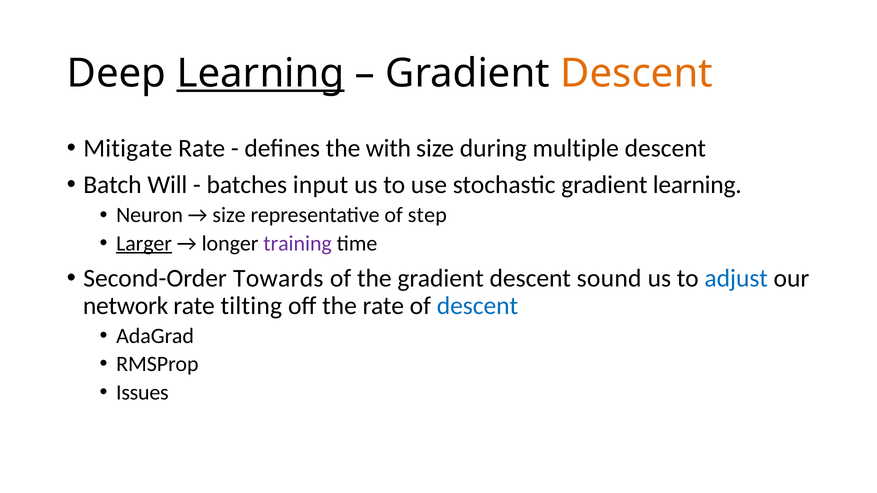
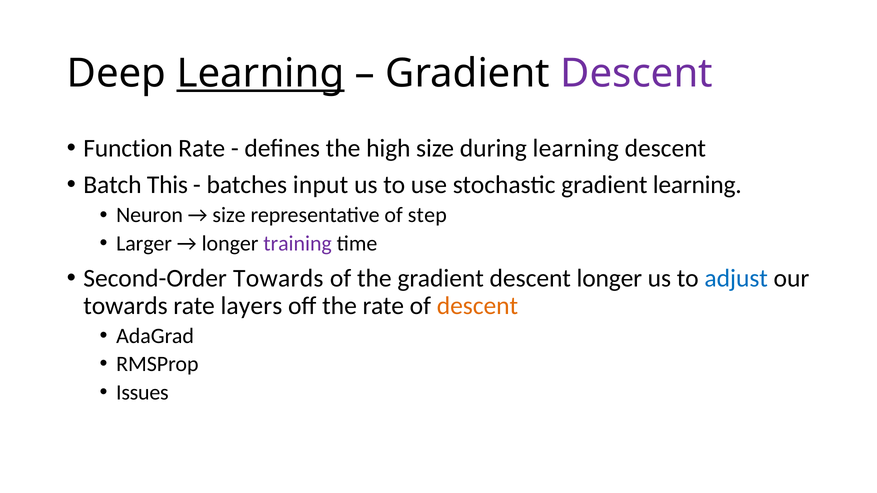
Descent at (637, 74) colour: orange -> purple
Mitigate: Mitigate -> Function
with: with -> high
during multiple: multiple -> learning
Will: Will -> This
Larger underline: present -> none
descent sound: sound -> longer
network at (126, 306): network -> towards
tilting: tilting -> layers
descent at (477, 306) colour: blue -> orange
